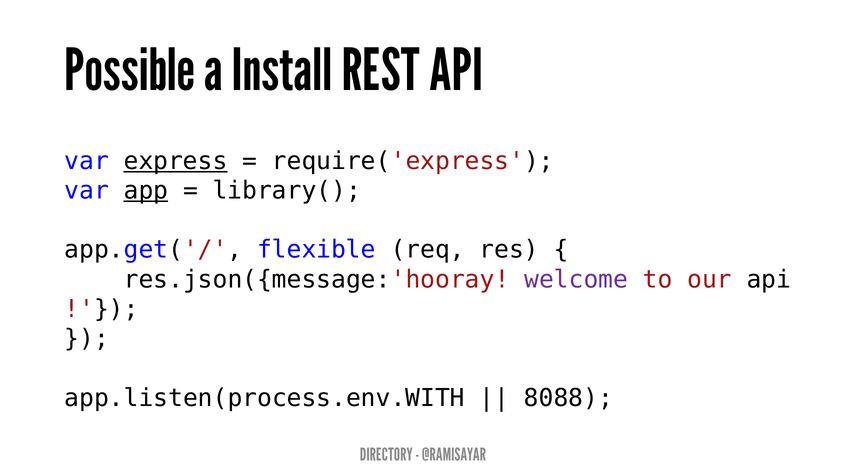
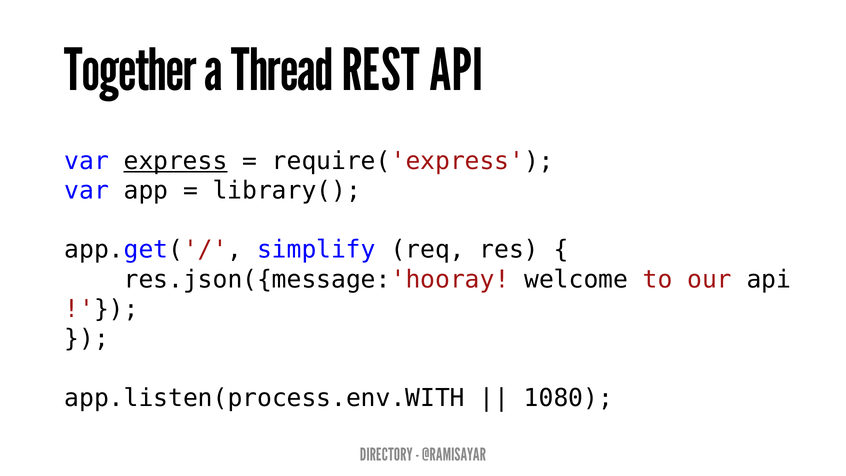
Possible: Possible -> Together
Install: Install -> Thread
app underline: present -> none
flexible: flexible -> simplify
welcome colour: purple -> black
8088: 8088 -> 1080
